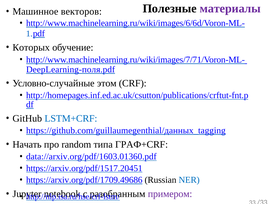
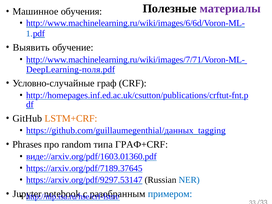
векторов: векторов -> обучения
Которых: Которых -> Выявить
этом: этом -> граф
LSTM+CRF colour: blue -> orange
Начать: Начать -> Phrases
data://arxiv.org/pdf/1603.01360.pdf: data://arxiv.org/pdf/1603.01360.pdf -> виде://arxiv.org/pdf/1603.01360.pdf
https://arxiv.org/pdf/1517.20451: https://arxiv.org/pdf/1517.20451 -> https://arxiv.org/pdf/7189.37645
https://arxiv.org/pdf/1709.49686: https://arxiv.org/pdf/1709.49686 -> https://arxiv.org/pdf/9297.53147
примером colour: purple -> blue
